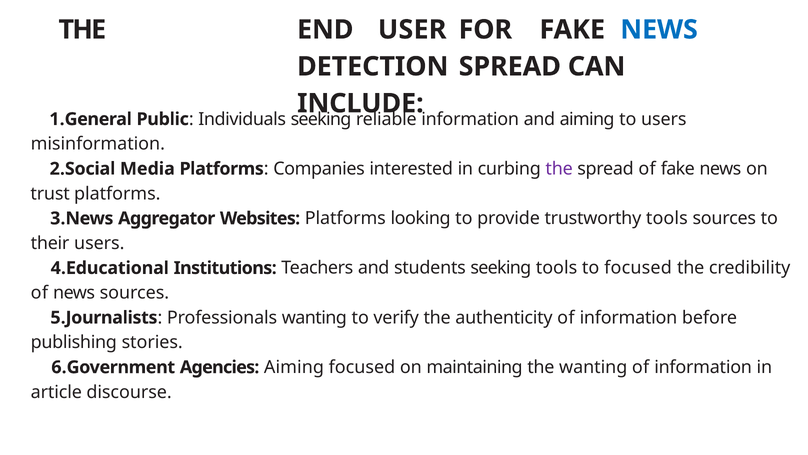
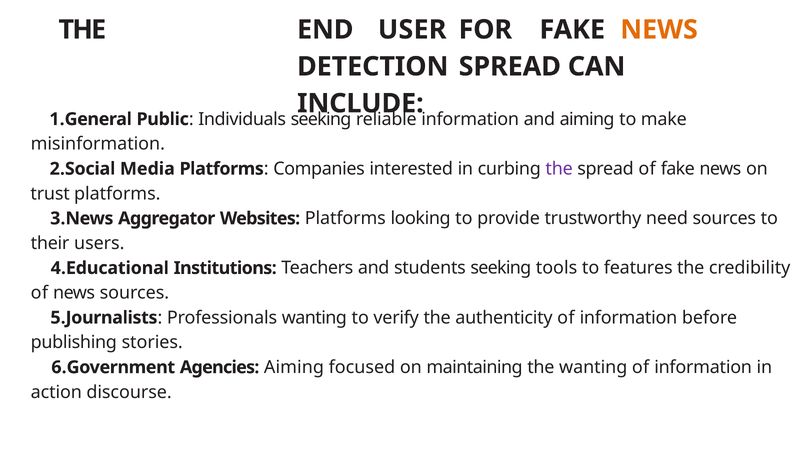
NEWS at (659, 30) colour: blue -> orange
to users: users -> make
trustworthy tools: tools -> need
to focused: focused -> features
article: article -> action
